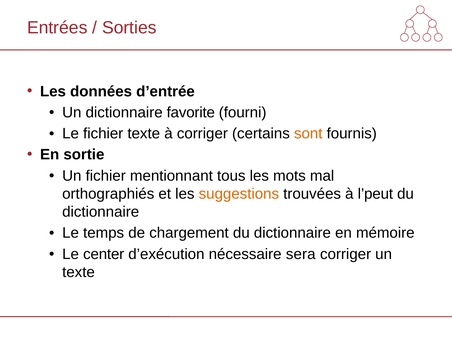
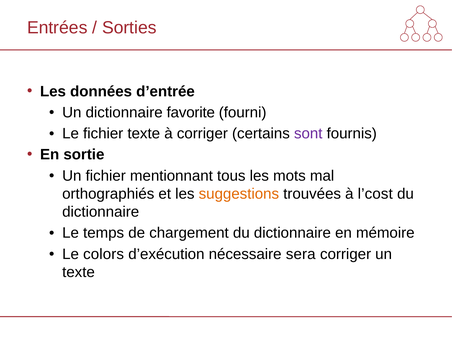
sont colour: orange -> purple
l’peut: l’peut -> l’cost
center: center -> colors
